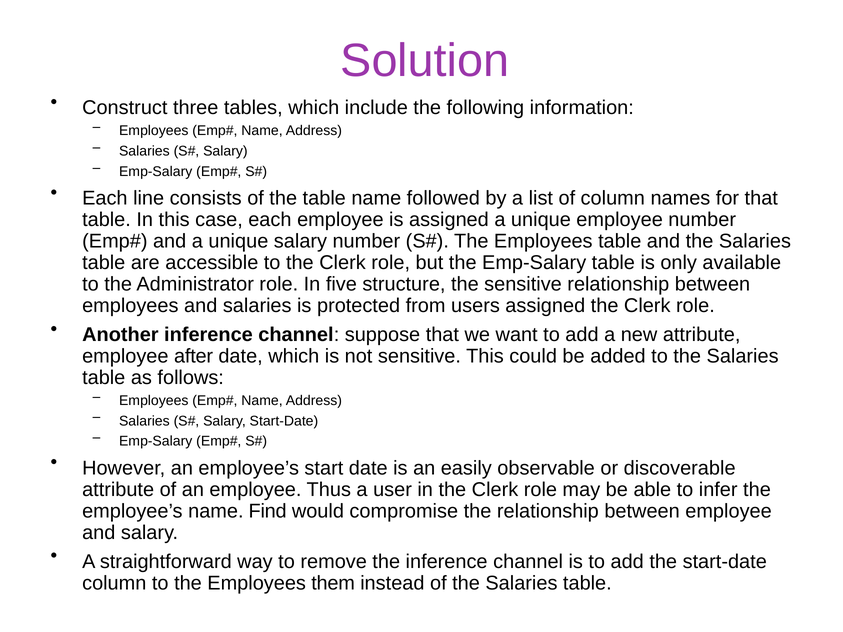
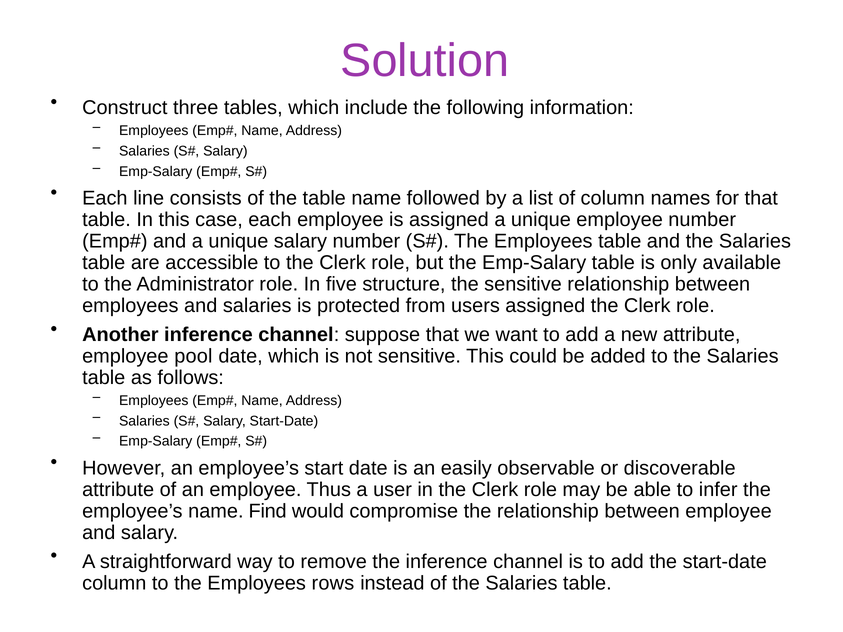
after: after -> pool
them: them -> rows
